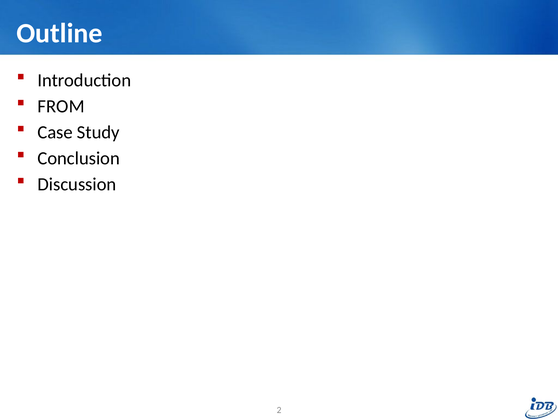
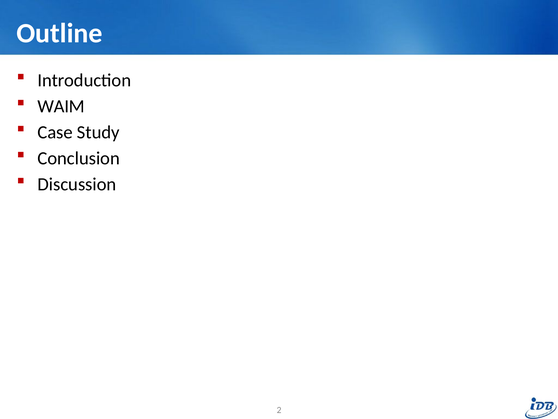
FROM: FROM -> WAIM
